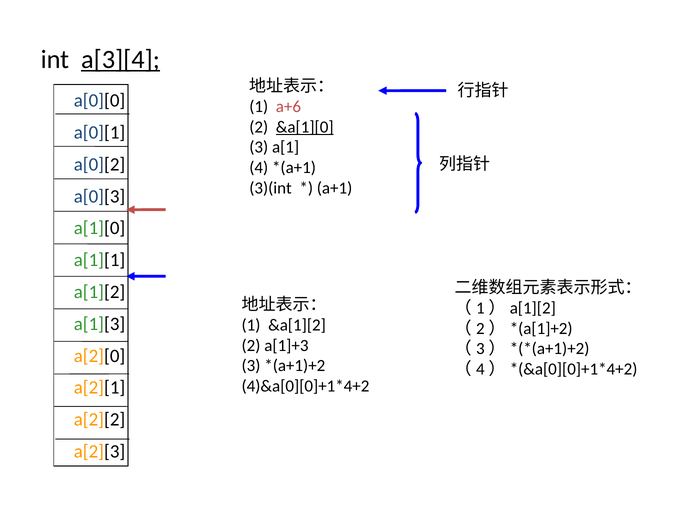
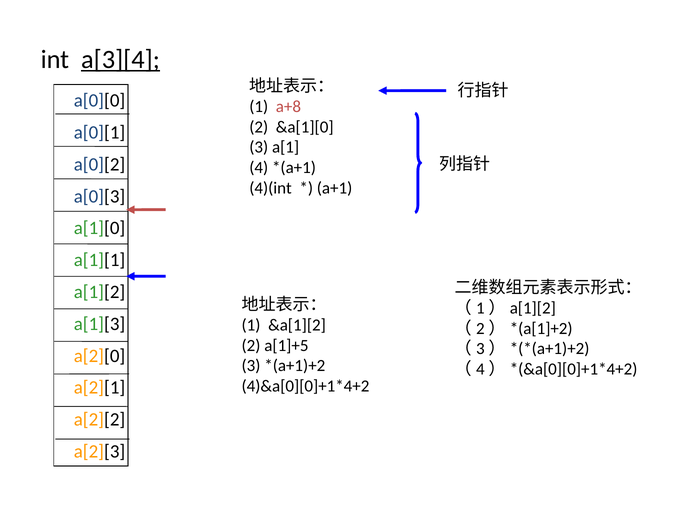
a+6: a+6 -> a+8
&a[1][0 underline: present -> none
3)(int: 3)(int -> 4)(int
a[1]+3: a[1]+3 -> a[1]+5
